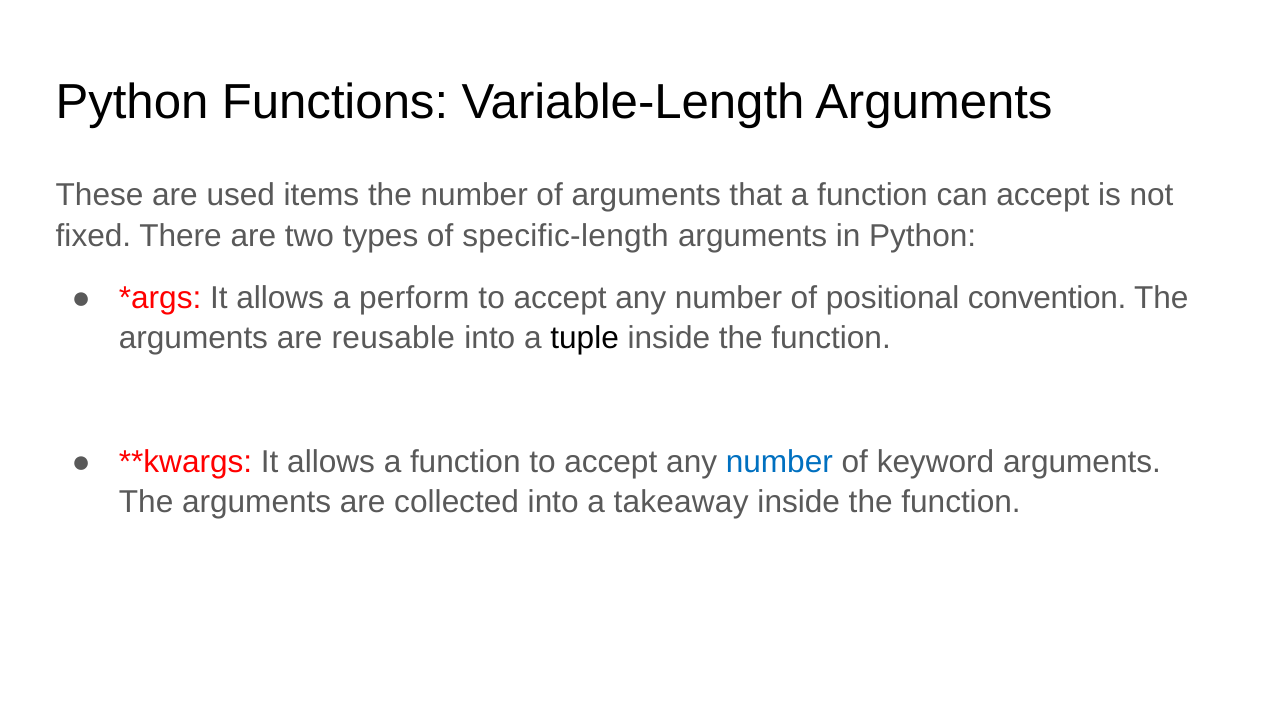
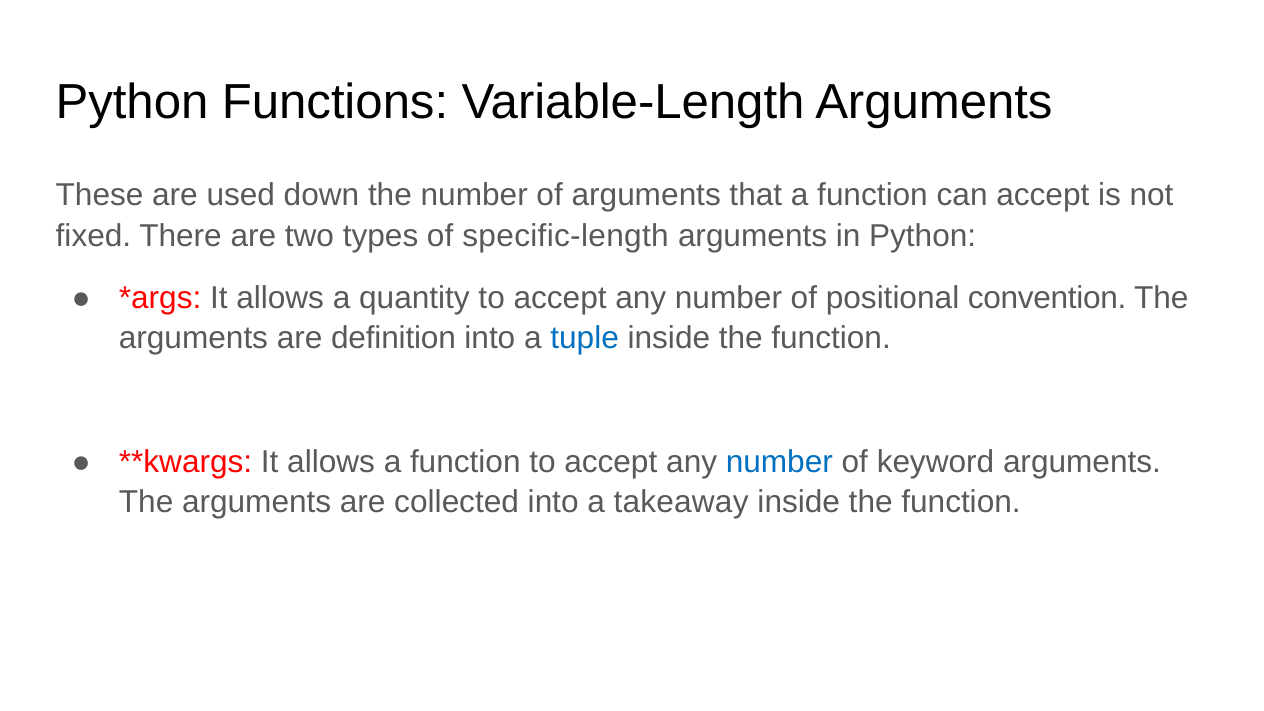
items: items -> down
perform: perform -> quantity
reusable: reusable -> definition
tuple colour: black -> blue
